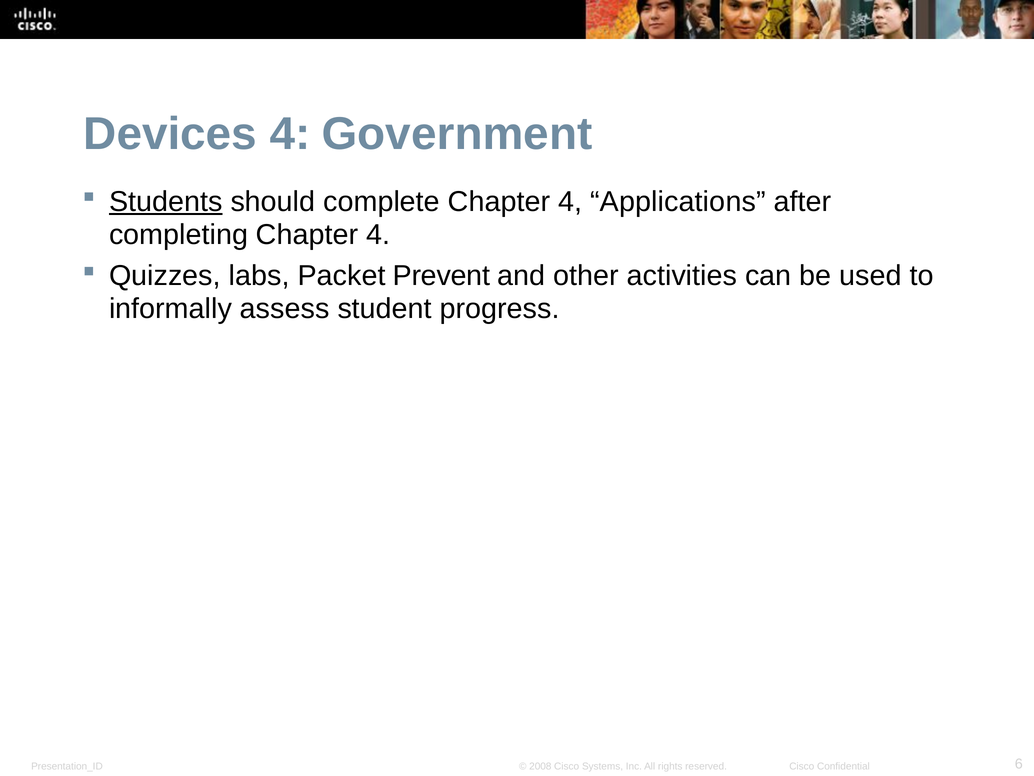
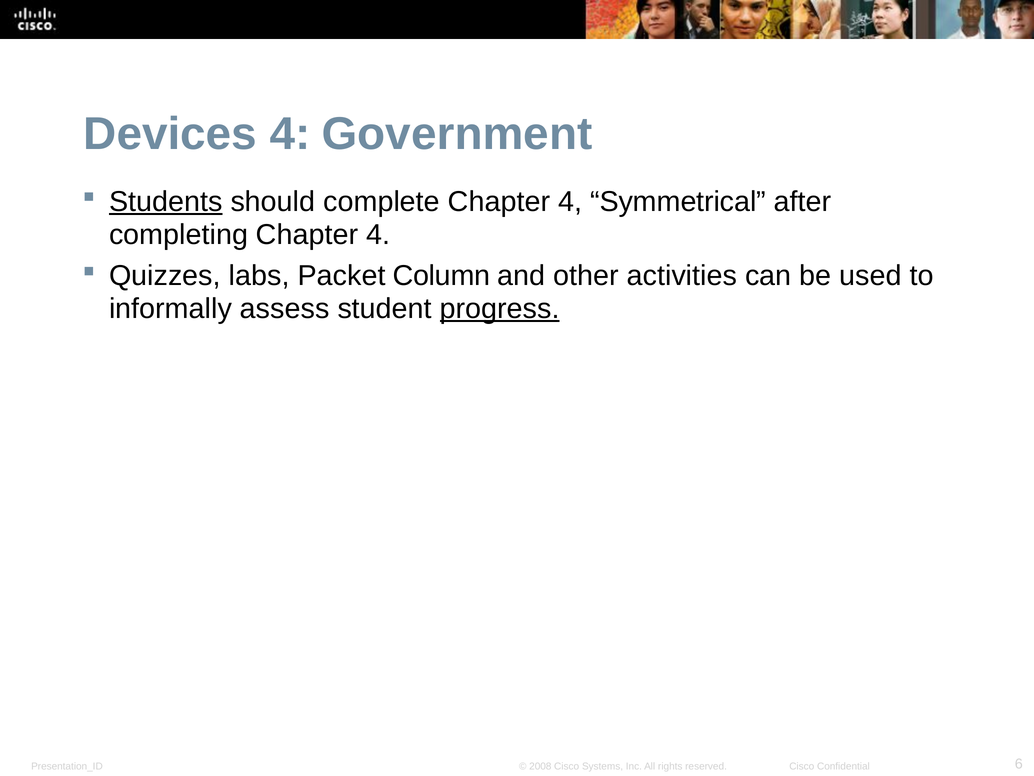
Applications: Applications -> Symmetrical
Prevent: Prevent -> Column
progress underline: none -> present
